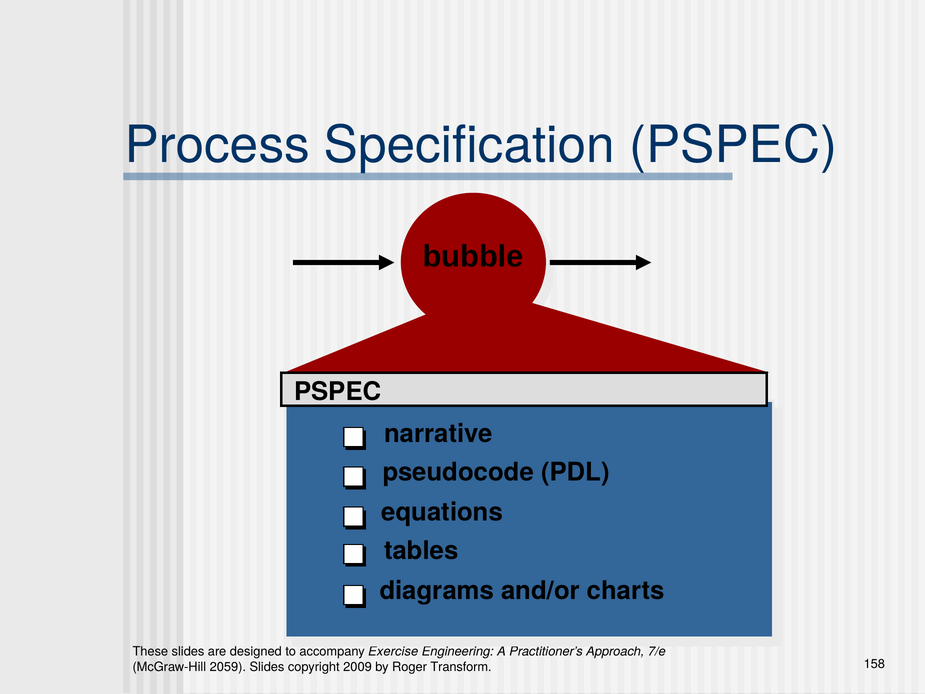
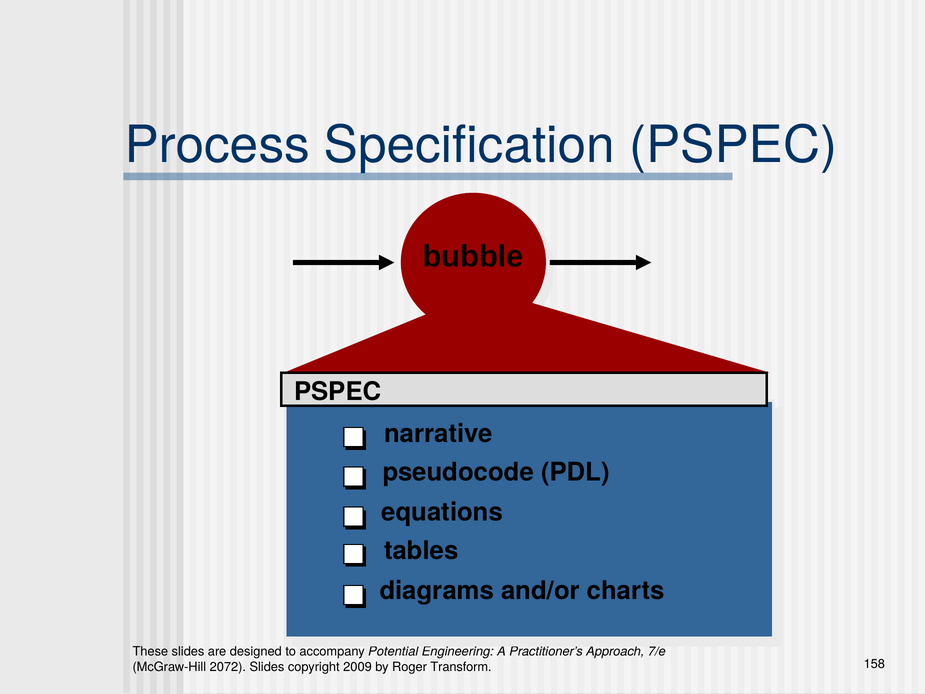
Exercise: Exercise -> Potential
2059: 2059 -> 2072
